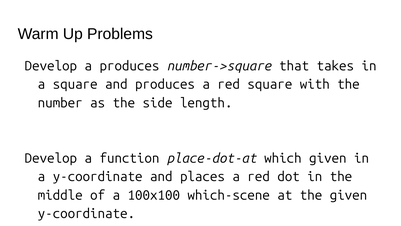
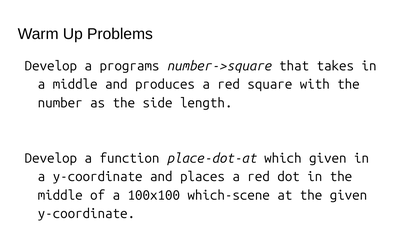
a produces: produces -> programs
a square: square -> middle
